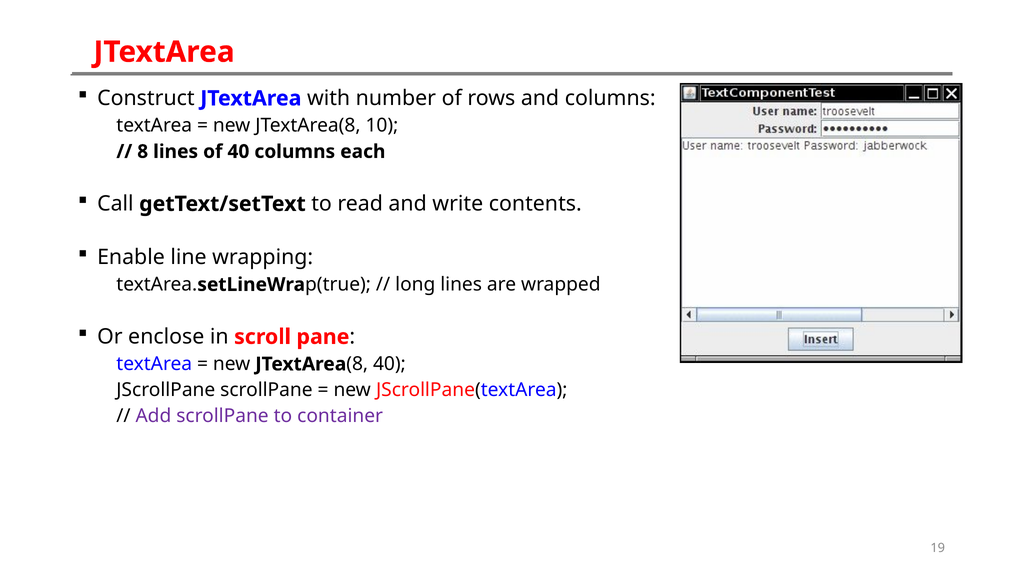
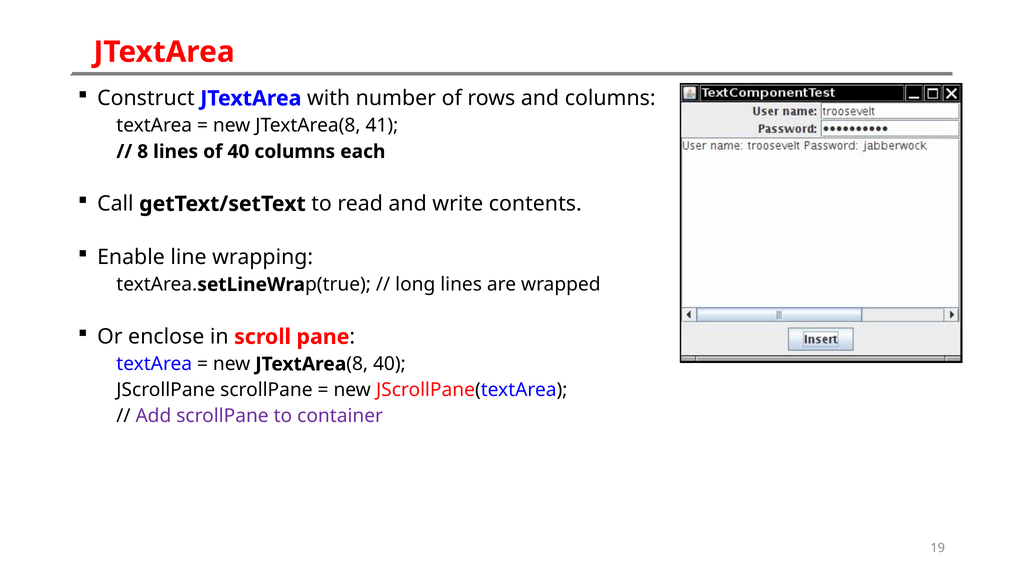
10: 10 -> 41
